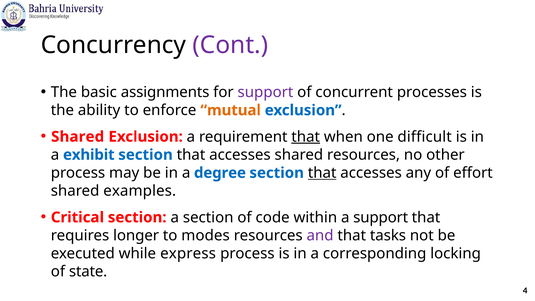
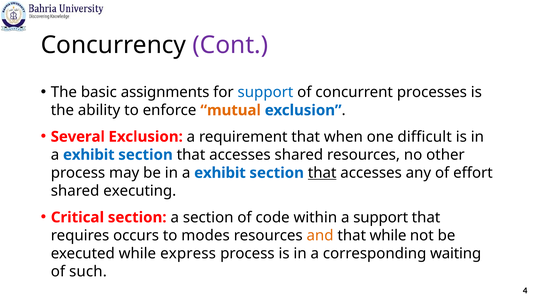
support at (265, 92) colour: purple -> blue
Shared at (78, 137): Shared -> Several
that at (306, 137) underline: present -> none
be in a degree: degree -> exhibit
examples: examples -> executing
longer: longer -> occurs
and colour: purple -> orange
that tasks: tasks -> while
locking: locking -> waiting
state: state -> such
